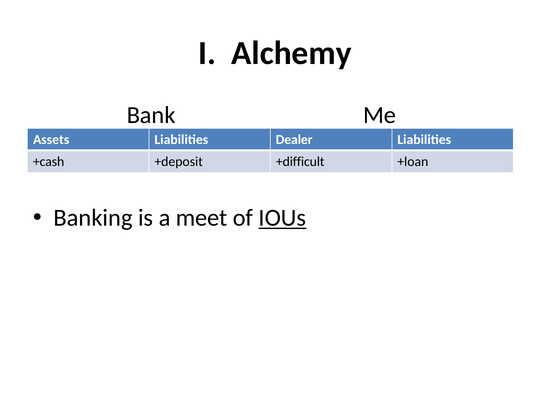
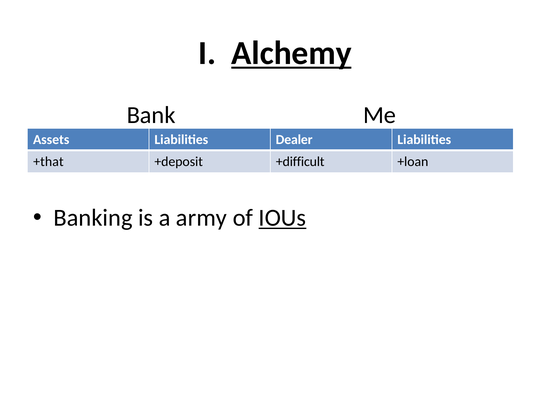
Alchemy underline: none -> present
+cash: +cash -> +that
meet: meet -> army
